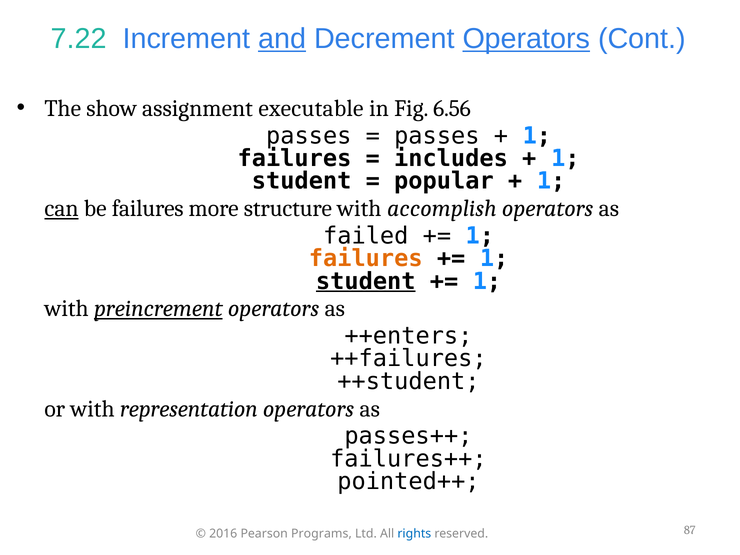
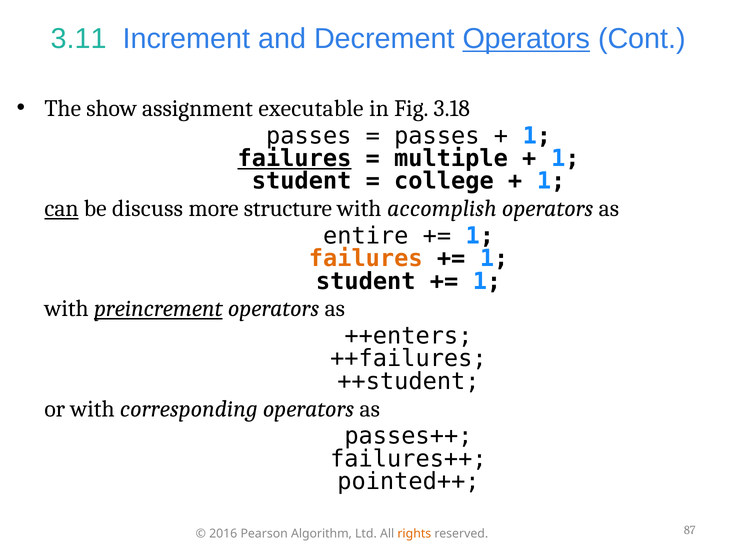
7.22: 7.22 -> 3.11
and underline: present -> none
6.56: 6.56 -> 3.18
failures at (294, 158) underline: none -> present
includes: includes -> multiple
popular: popular -> college
be failures: failures -> discuss
failed: failed -> entire
student at (366, 281) underline: present -> none
representation: representation -> corresponding
Programs: Programs -> Algorithm
rights colour: blue -> orange
